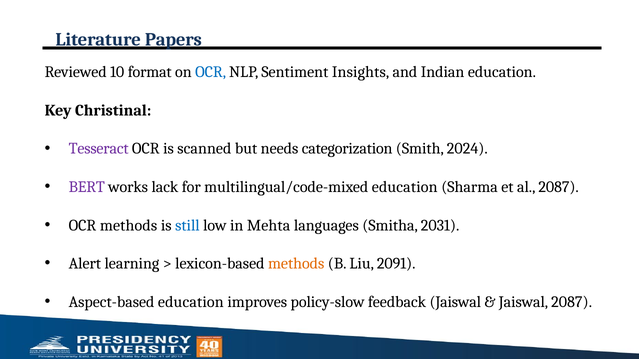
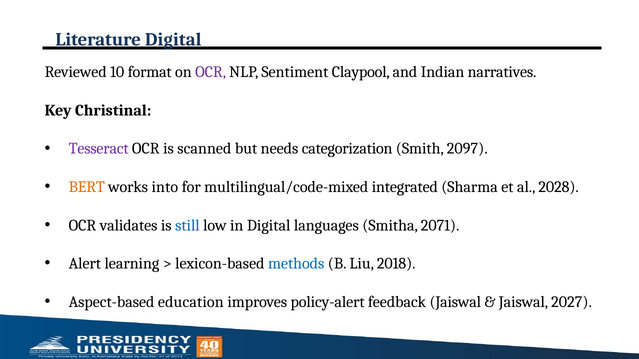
Literature Papers: Papers -> Digital
OCR at (211, 72) colour: blue -> purple
Insights: Insights -> Claypool
Indian education: education -> narratives
2024: 2024 -> 2097
BERT colour: purple -> orange
lack: lack -> into
multilingual/code-mixed education: education -> integrated
al 2087: 2087 -> 2028
OCR methods: methods -> validates
in Mehta: Mehta -> Digital
2031: 2031 -> 2071
methods at (296, 264) colour: orange -> blue
2091: 2091 -> 2018
policy-slow: policy-slow -> policy-alert
Jaiswal 2087: 2087 -> 2027
